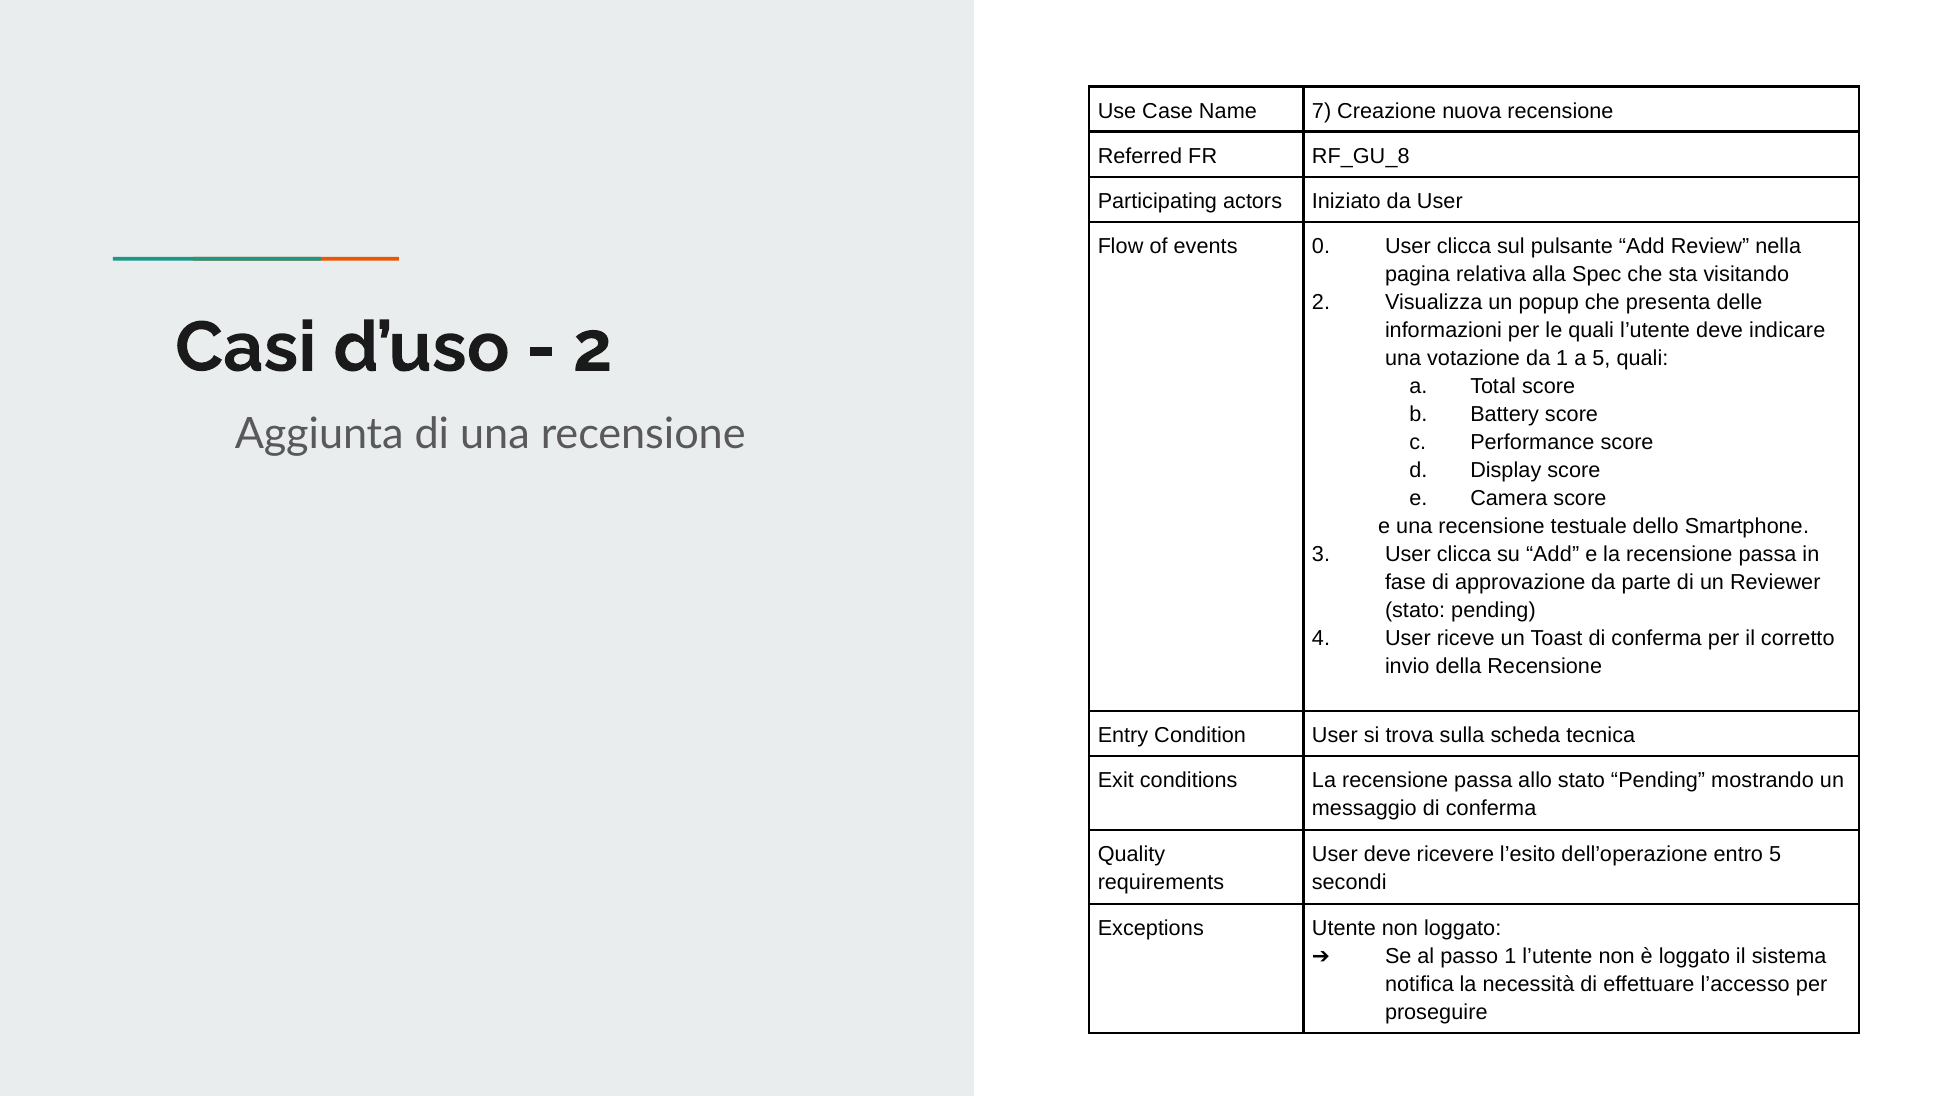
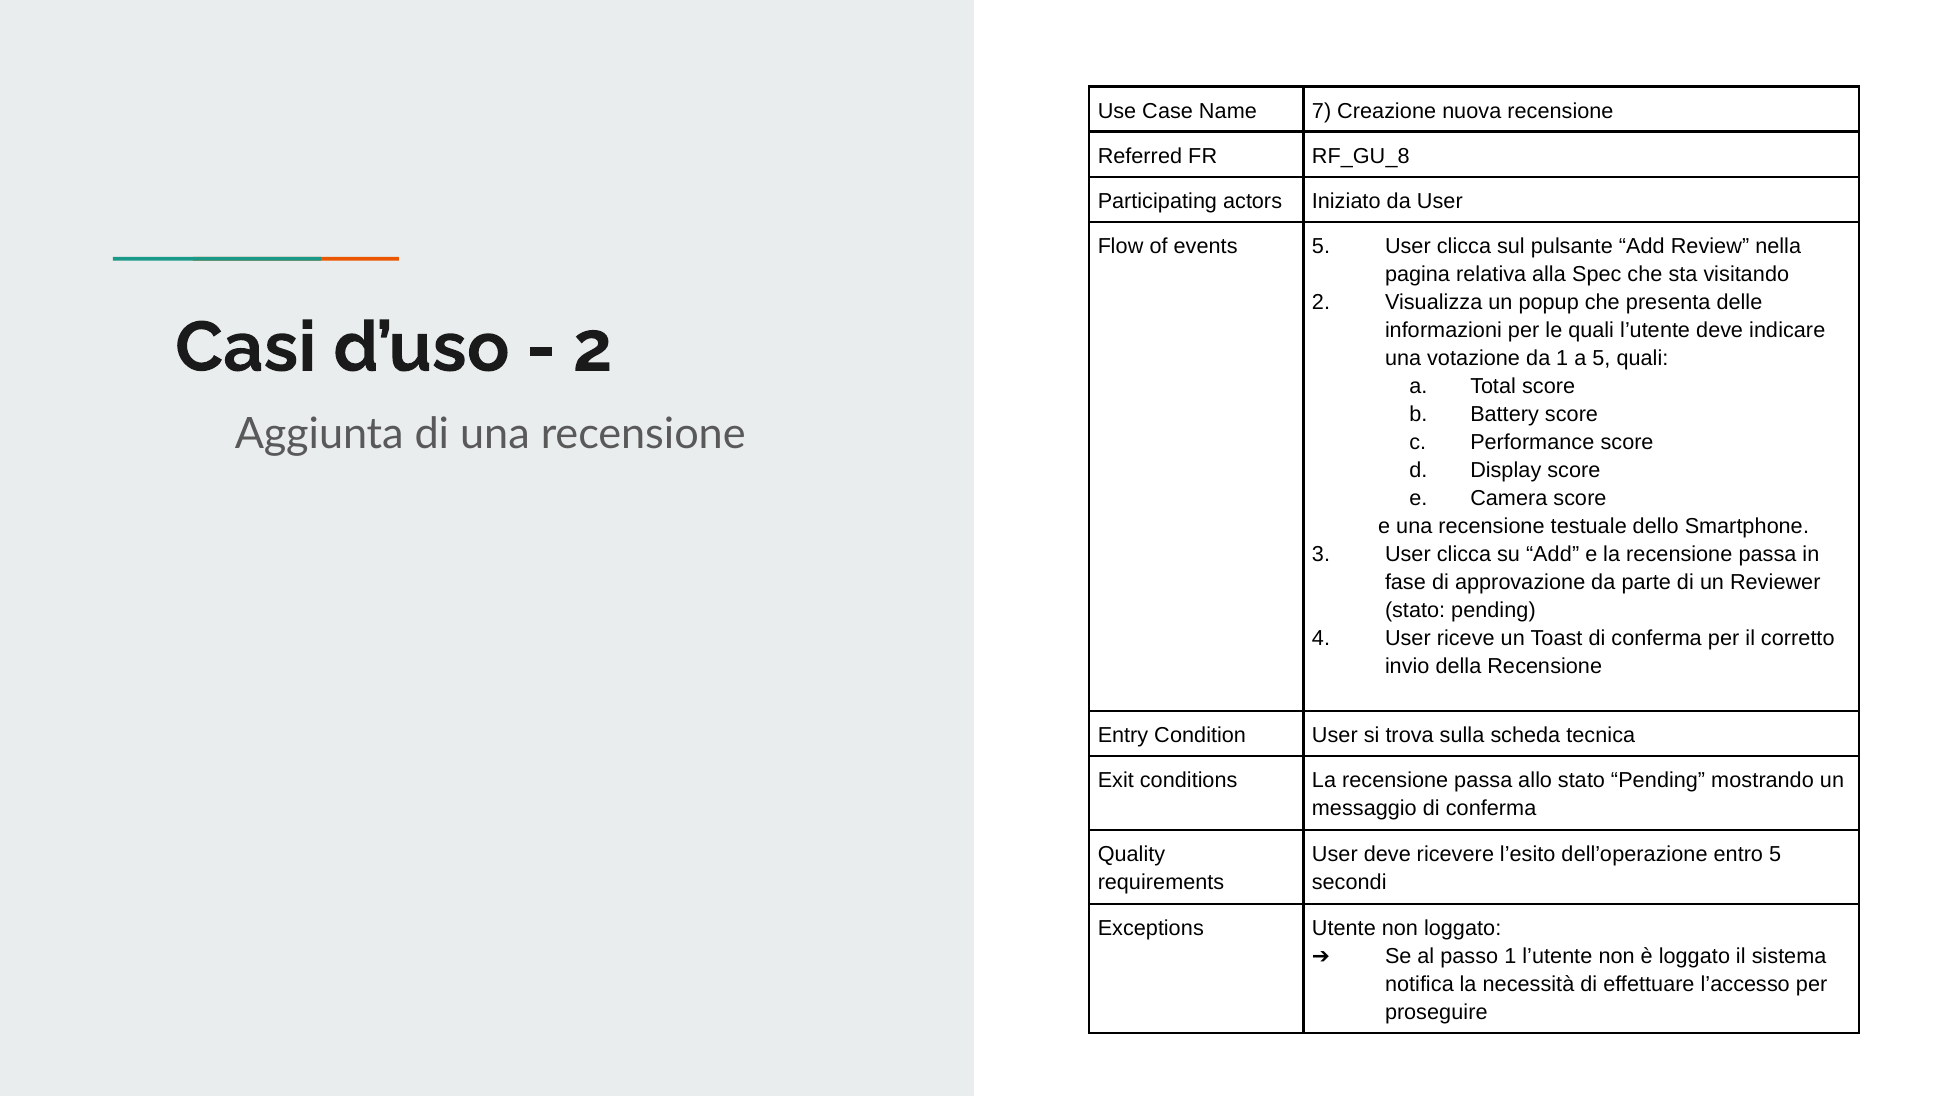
events 0: 0 -> 5
